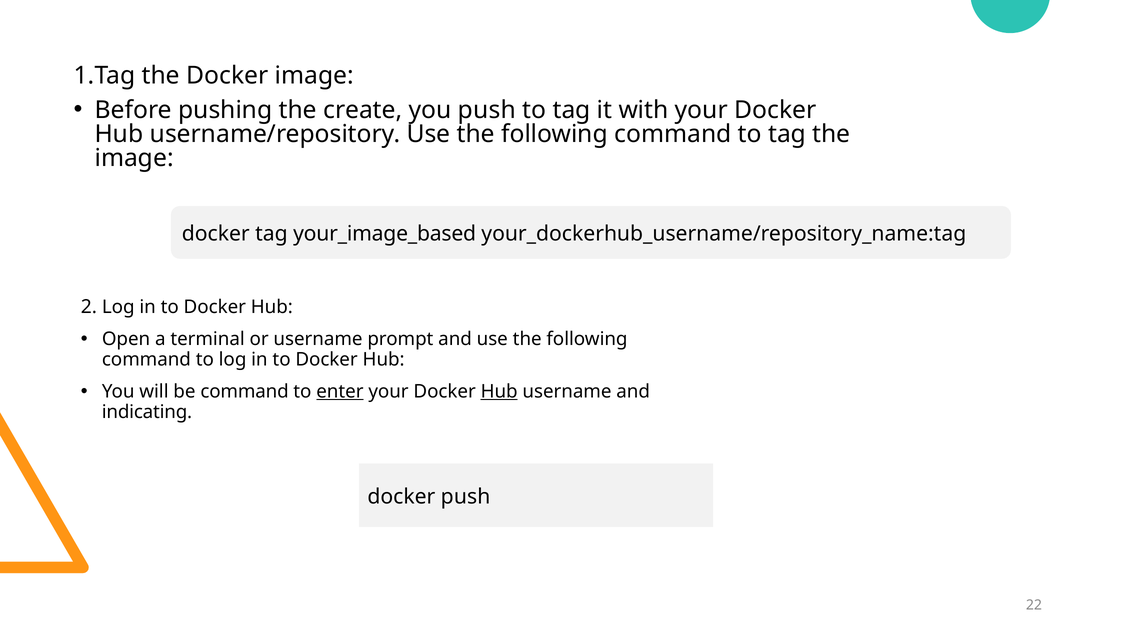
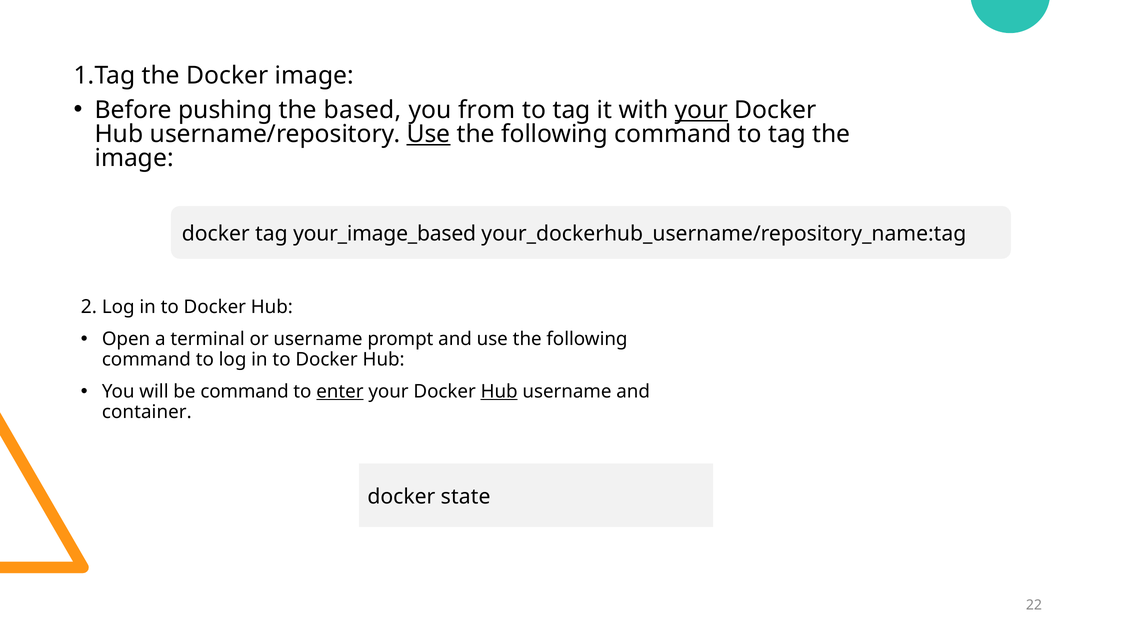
create: create -> based
you push: push -> from
your at (701, 110) underline: none -> present
Use at (429, 134) underline: none -> present
indicating: indicating -> container
docker push: push -> state
